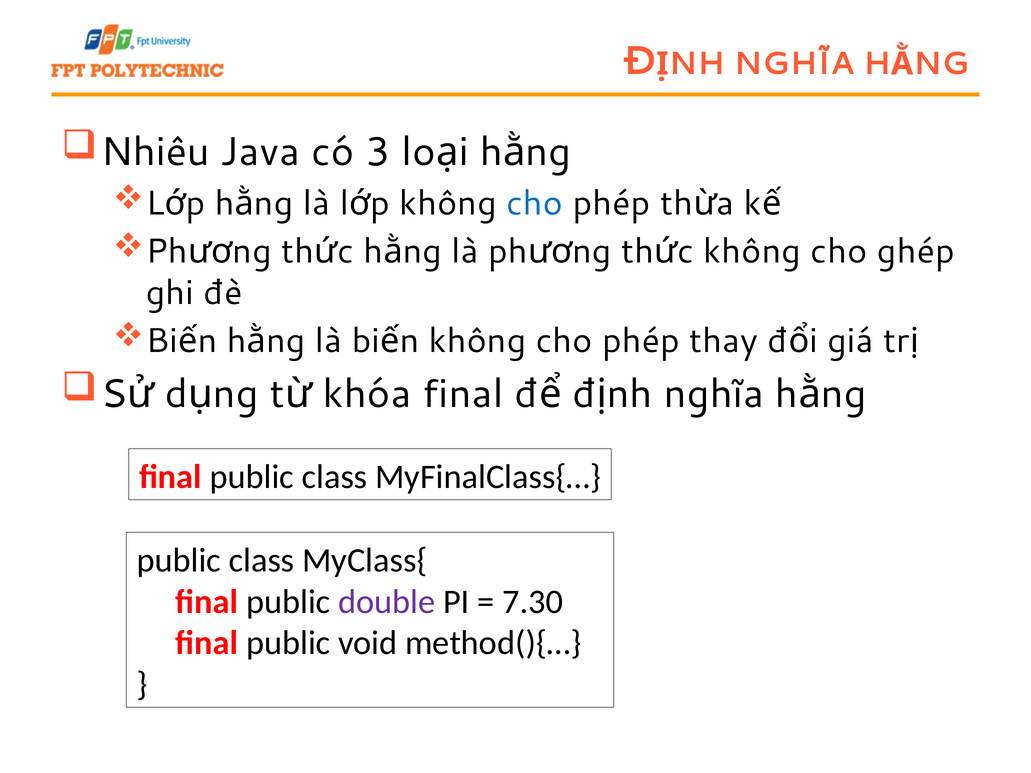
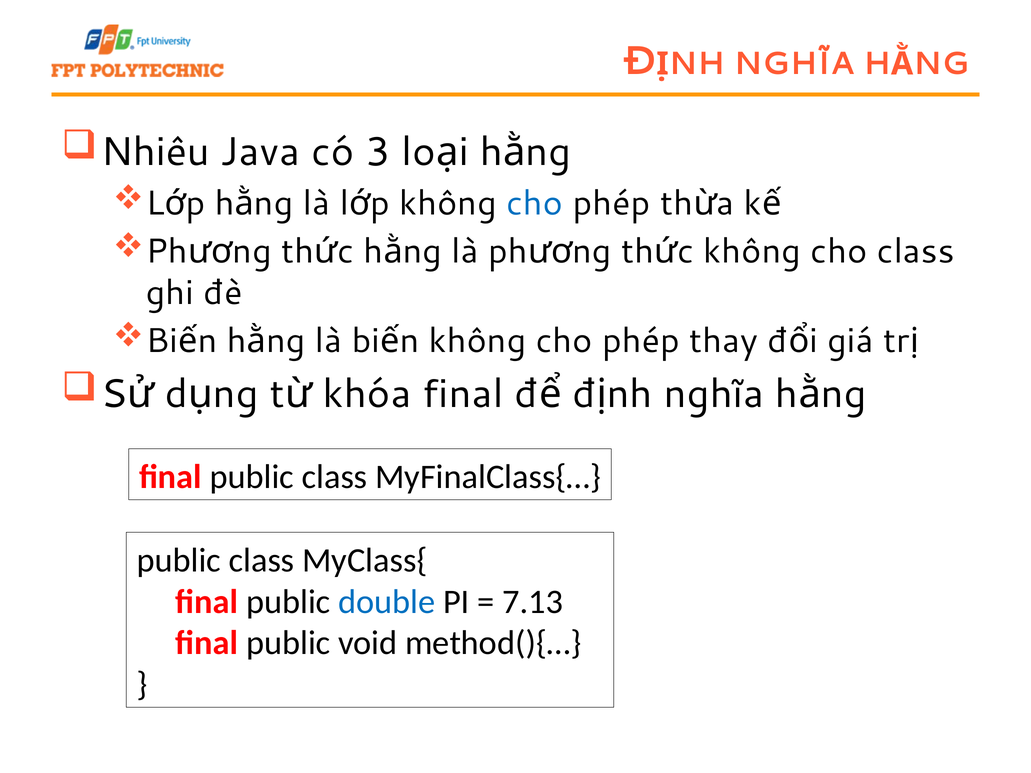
cho ghép: ghép -> class
double colour: purple -> blue
7.30: 7.30 -> 7.13
